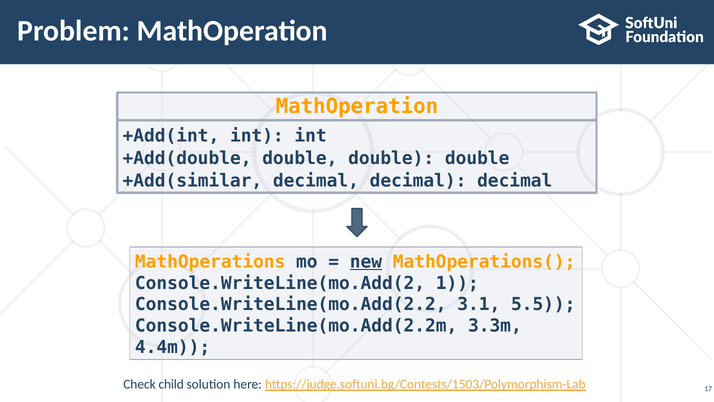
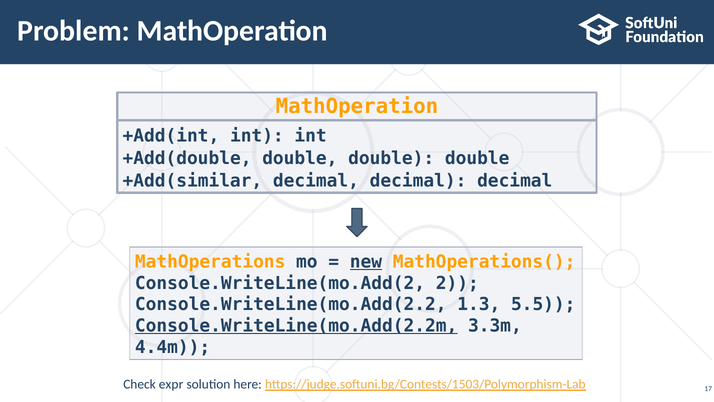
1: 1 -> 2
3.1: 3.1 -> 1.3
Console.WriteLine(mo.Add(2.2m underline: none -> present
child: child -> expr
